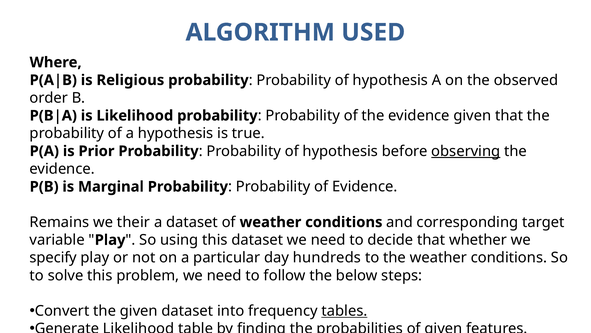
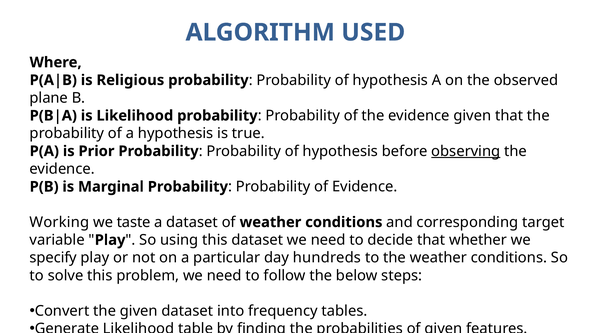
order: order -> plane
Remains: Remains -> Working
their: their -> taste
tables underline: present -> none
